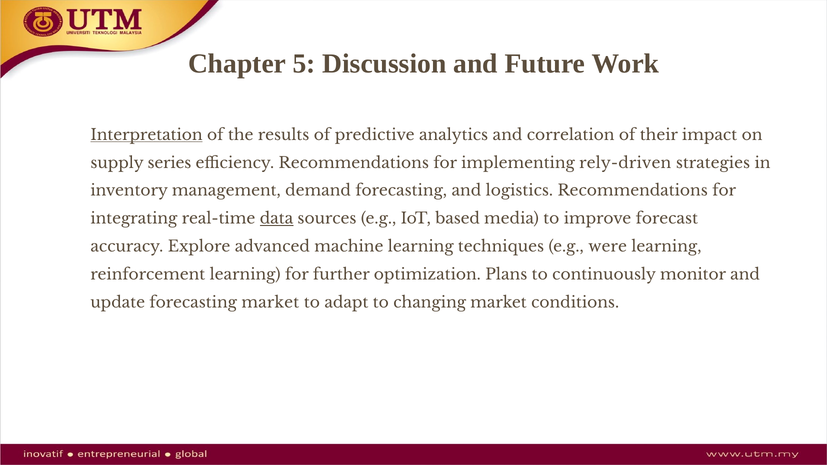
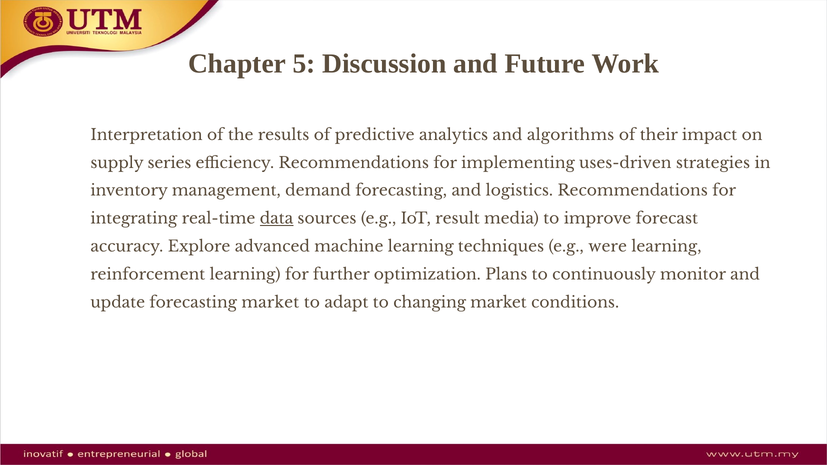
Interpretation underline: present -> none
correlation: correlation -> algorithms
rely-driven: rely-driven -> uses-driven
based: based -> result
